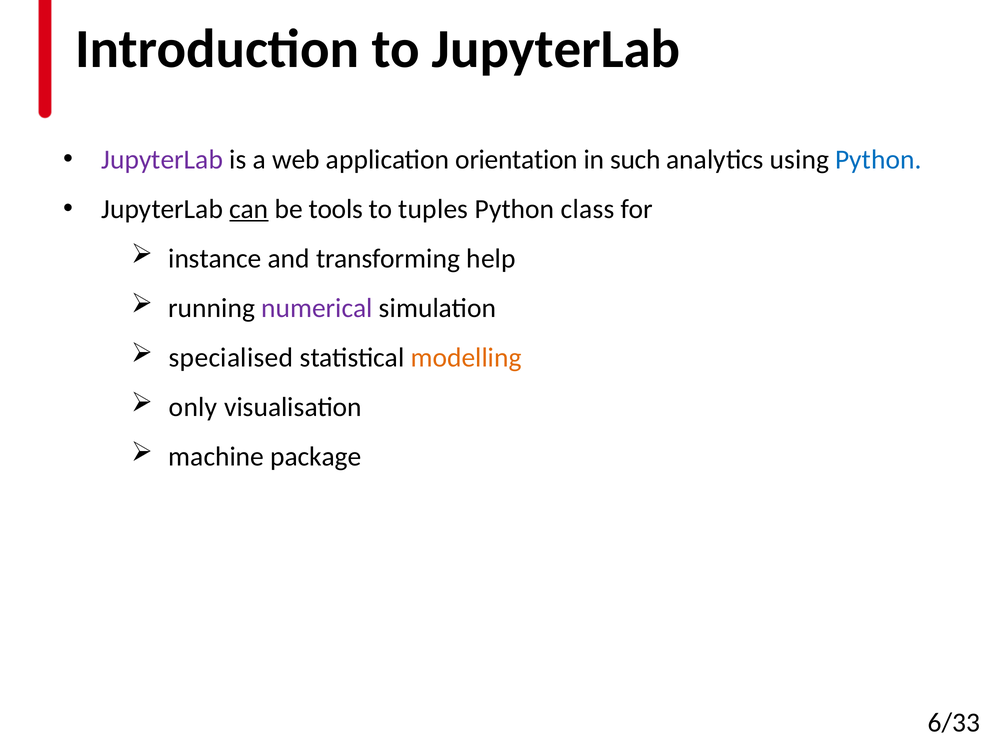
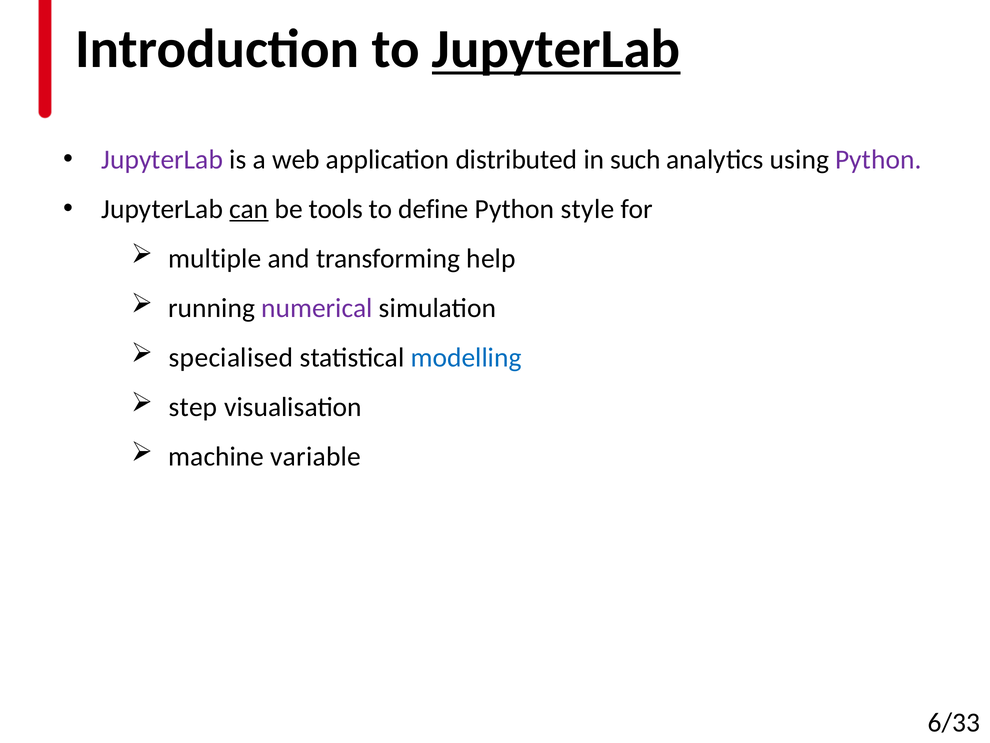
JupyterLab at (556, 49) underline: none -> present
orientation: orientation -> distributed
Python at (878, 159) colour: blue -> purple
tuples: tuples -> define
class: class -> style
instance: instance -> multiple
modelling colour: orange -> blue
only: only -> step
package: package -> variable
